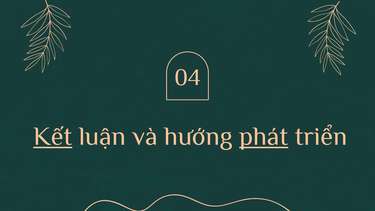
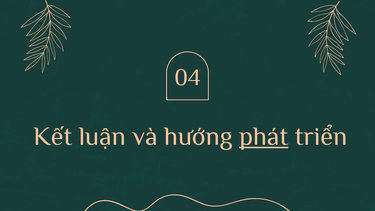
Kết underline: present -> none
